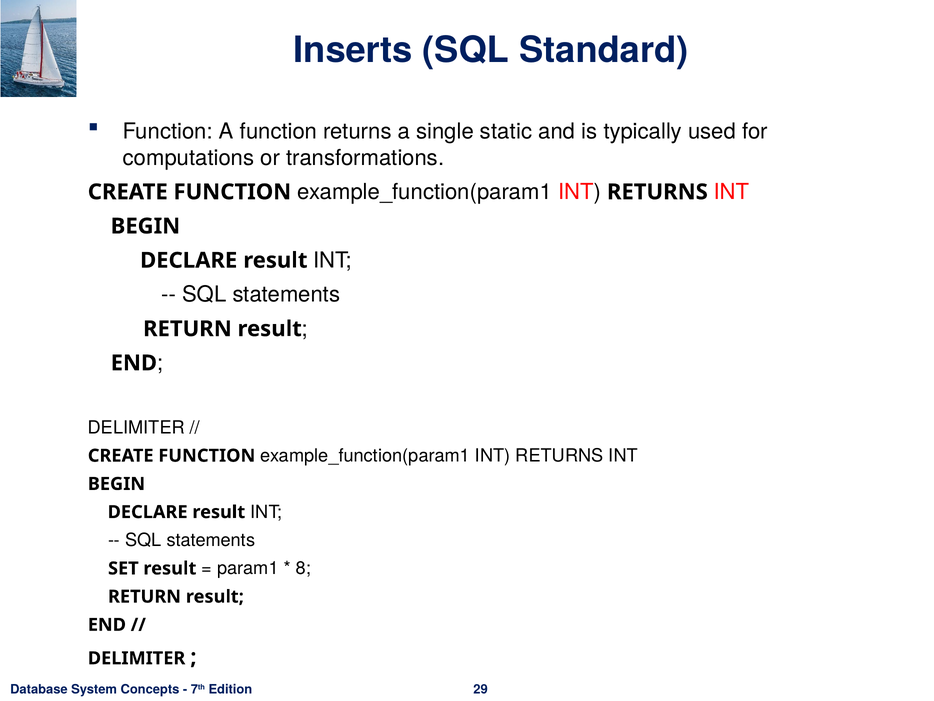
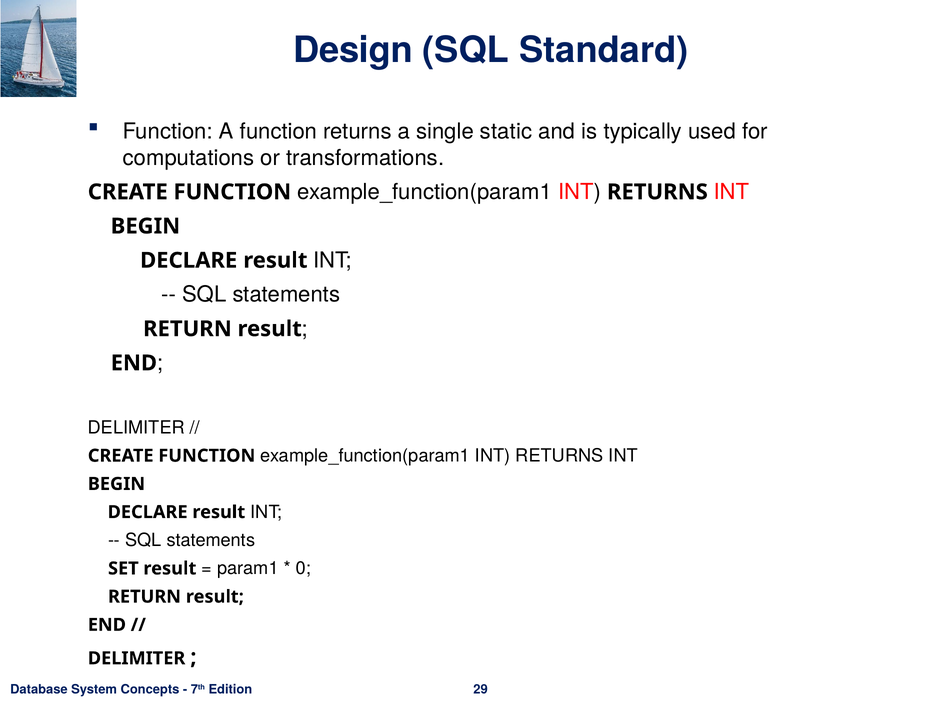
Inserts: Inserts -> Design
8: 8 -> 0
